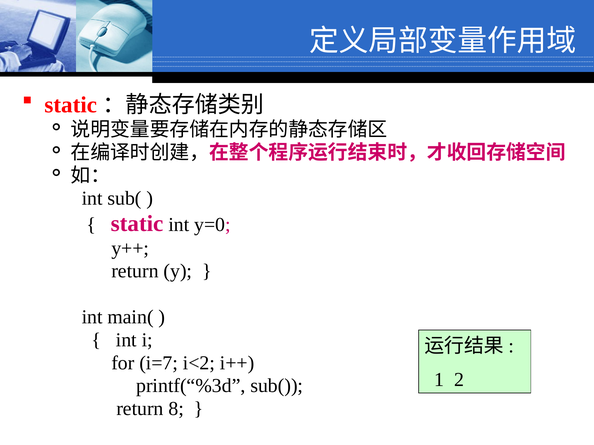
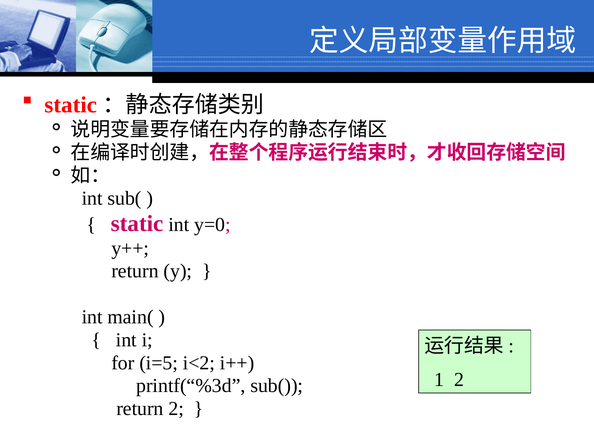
i=7: i=7 -> i=5
return 8: 8 -> 2
